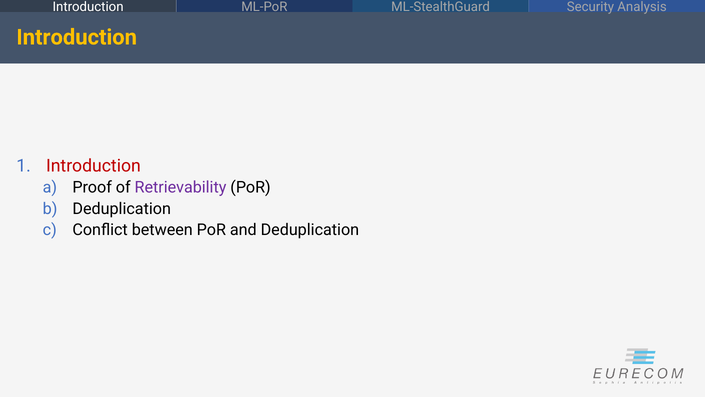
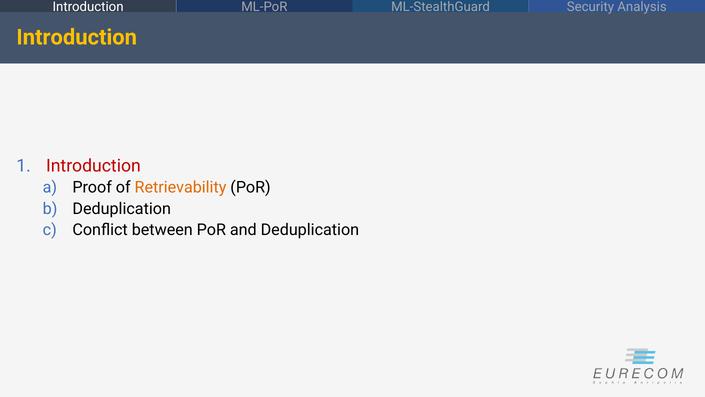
Retrievability colour: purple -> orange
